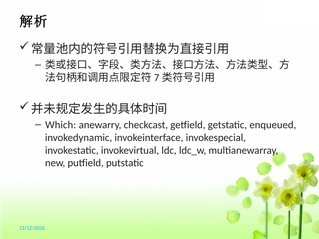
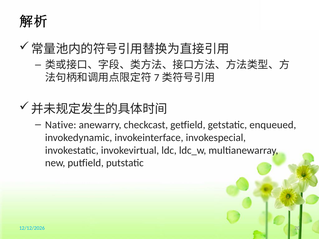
Which: Which -> Native
